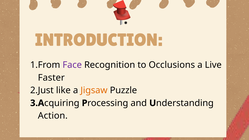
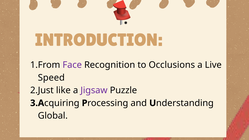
Faster: Faster -> Speed
Jigsaw colour: orange -> purple
Action: Action -> Global
